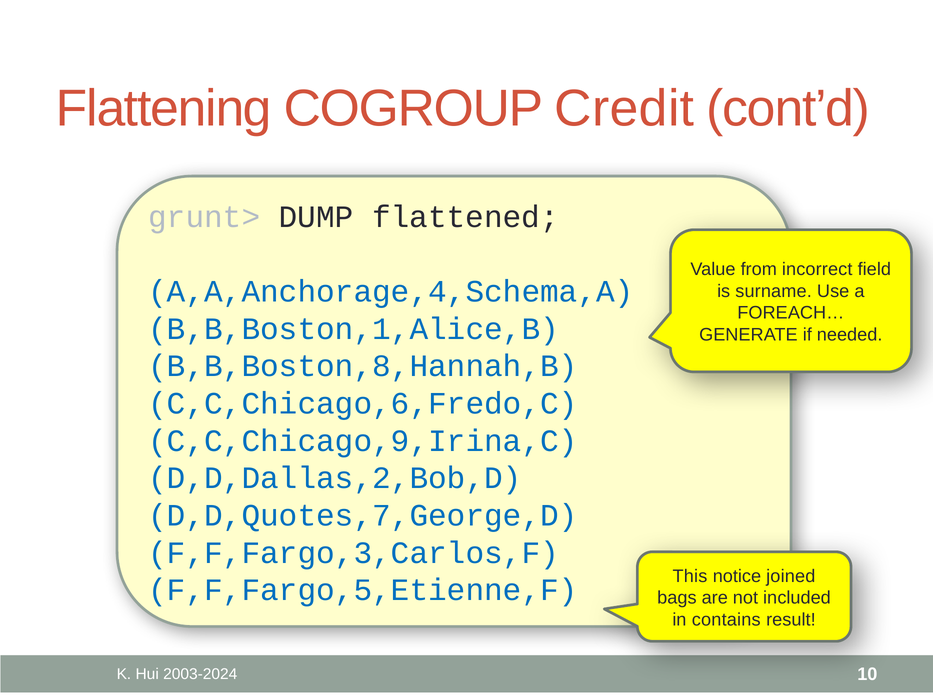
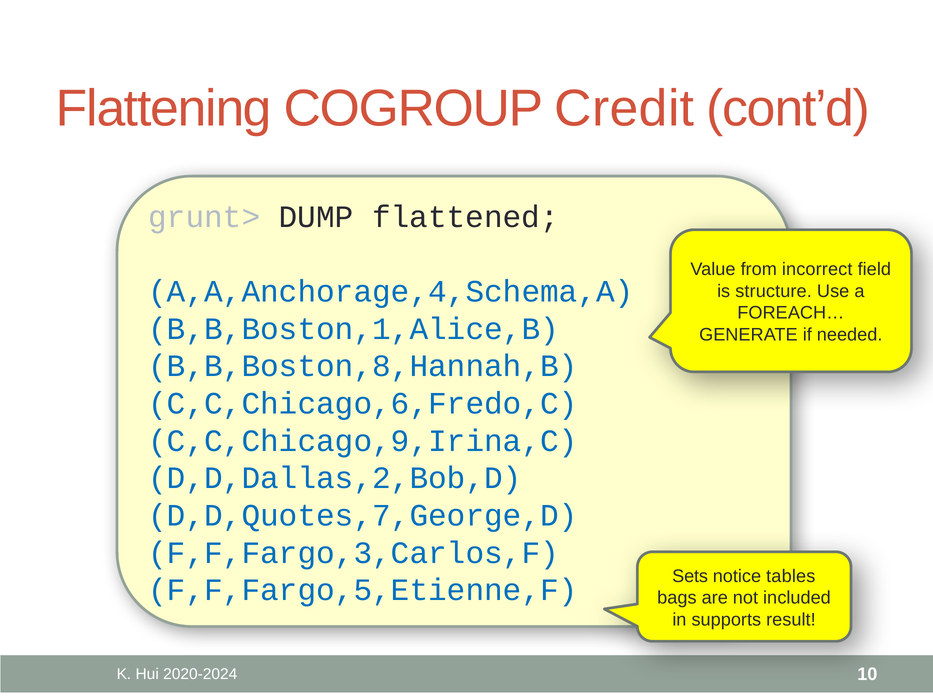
surname: surname -> structure
This: This -> Sets
joined: joined -> tables
contains: contains -> supports
2003-2024: 2003-2024 -> 2020-2024
